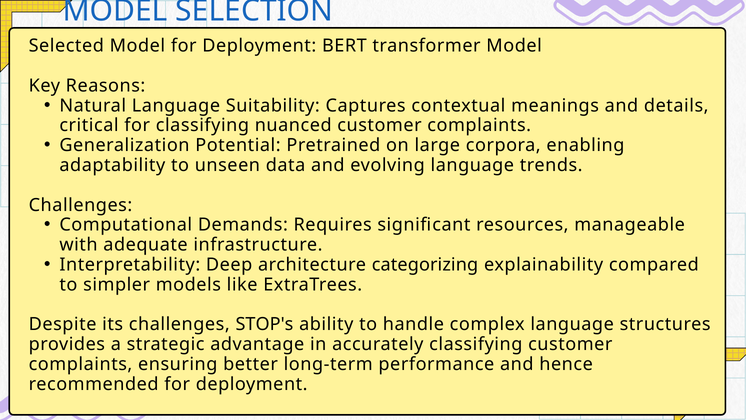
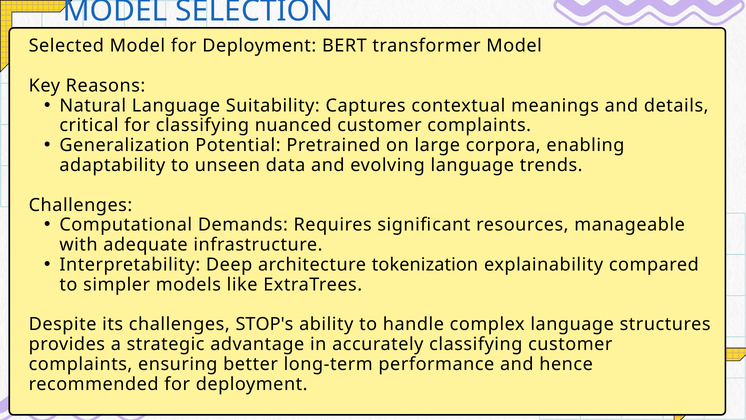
categorizing: categorizing -> tokenization
